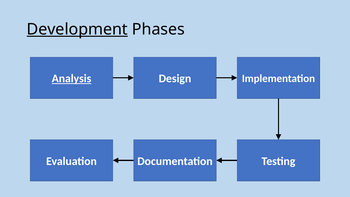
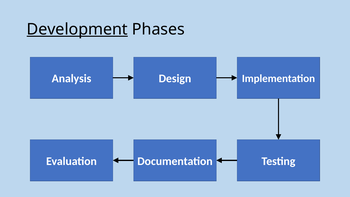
Analysis underline: present -> none
